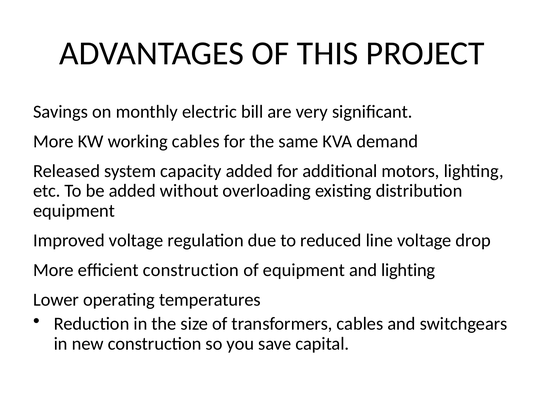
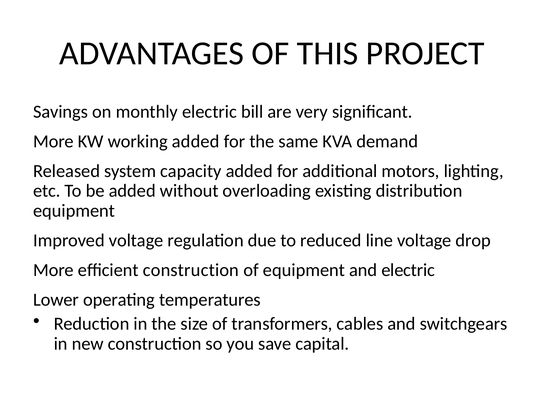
working cables: cables -> added
and lighting: lighting -> electric
